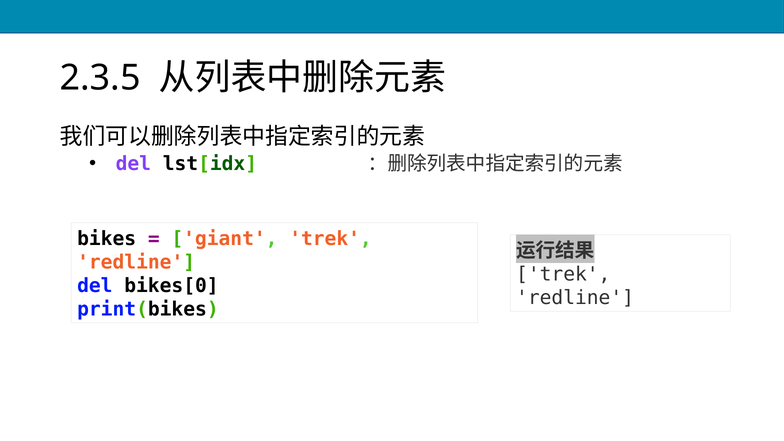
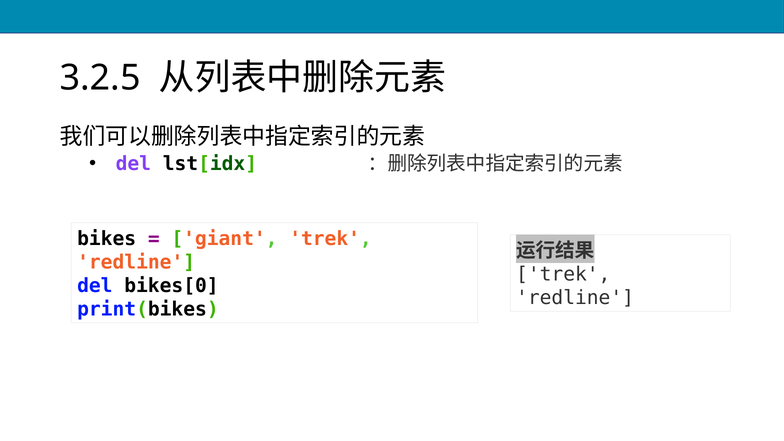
2.3.5: 2.3.5 -> 3.2.5
